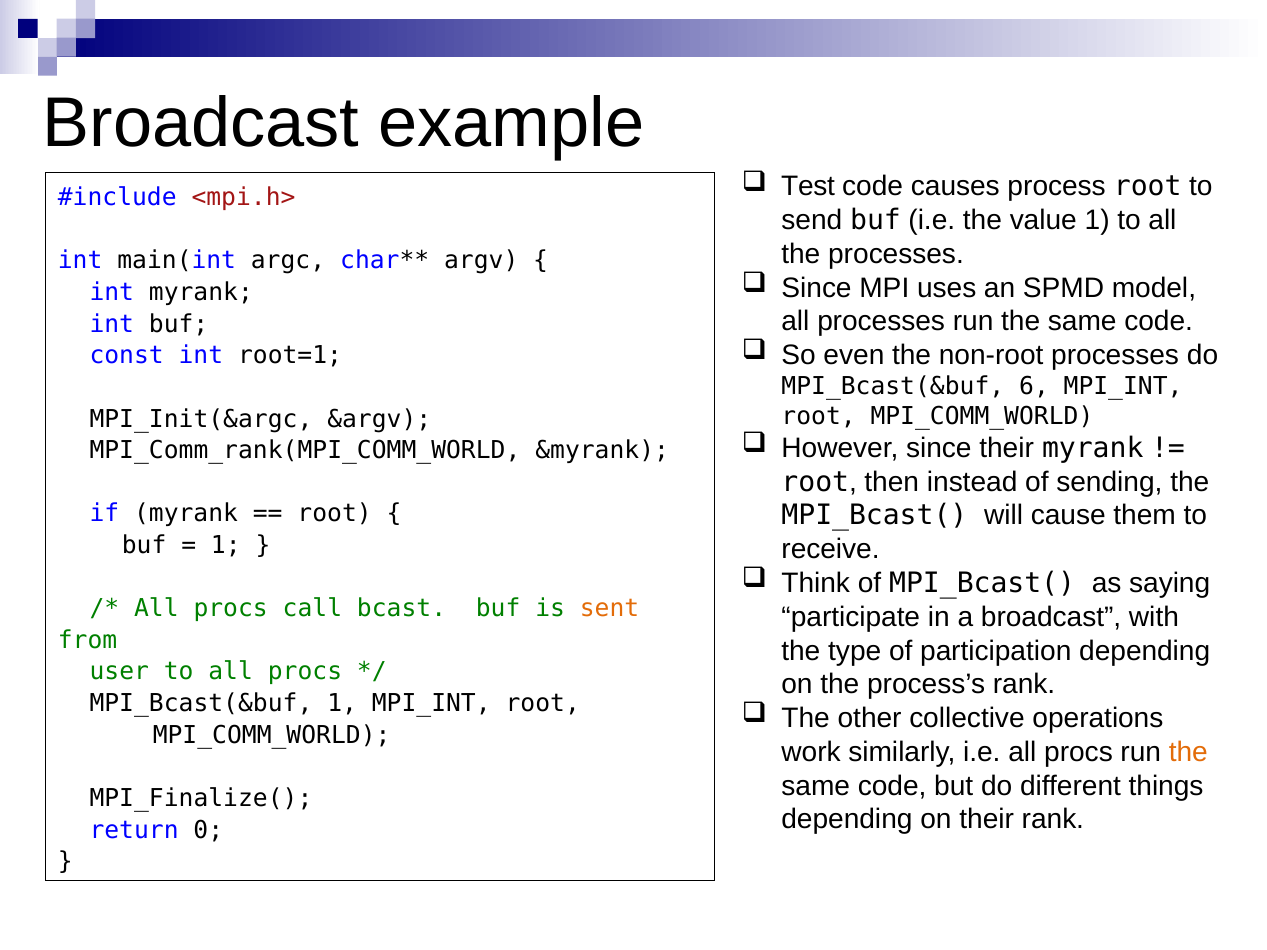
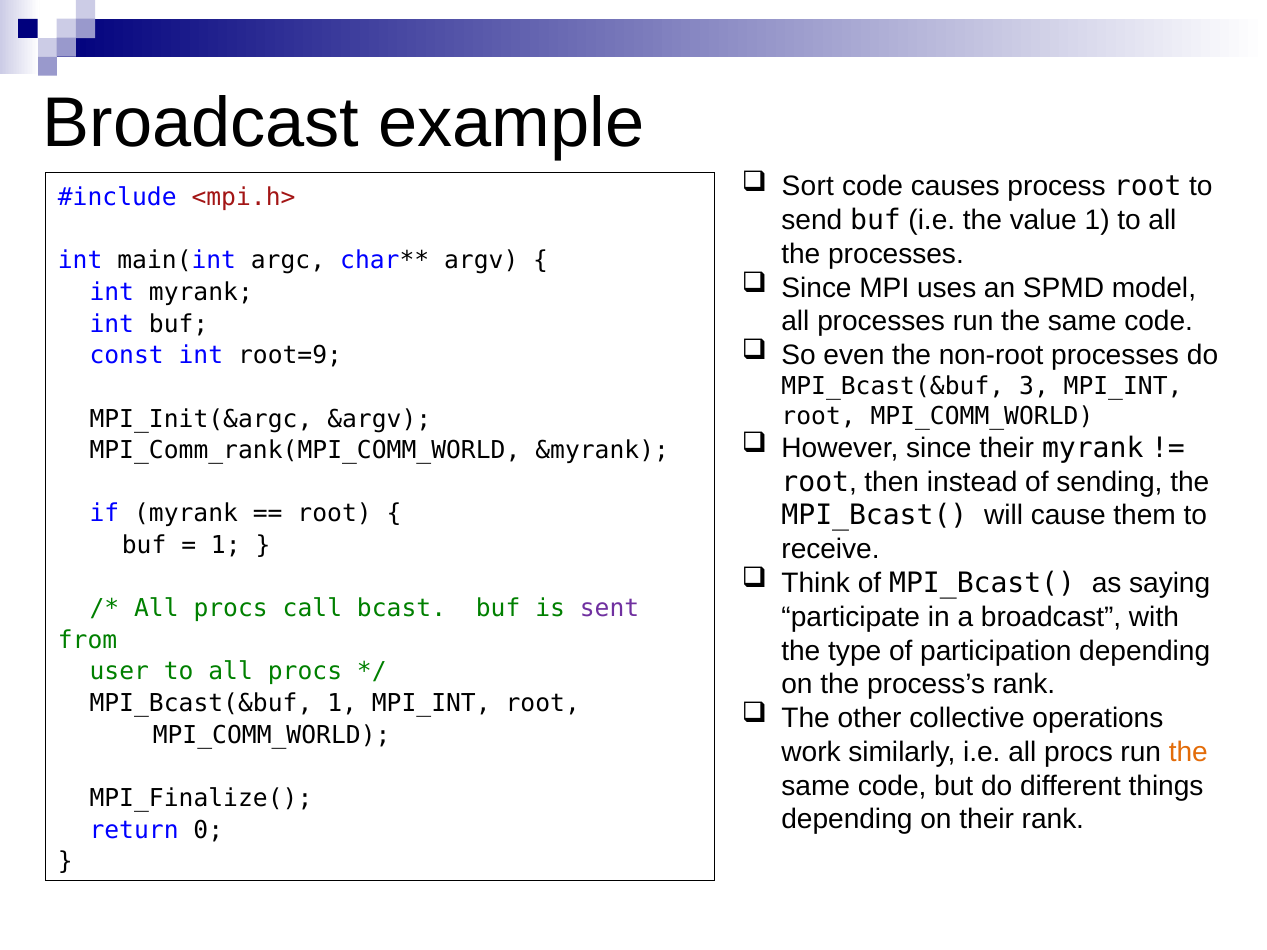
Test: Test -> Sort
root=1: root=1 -> root=9
6: 6 -> 3
sent colour: orange -> purple
